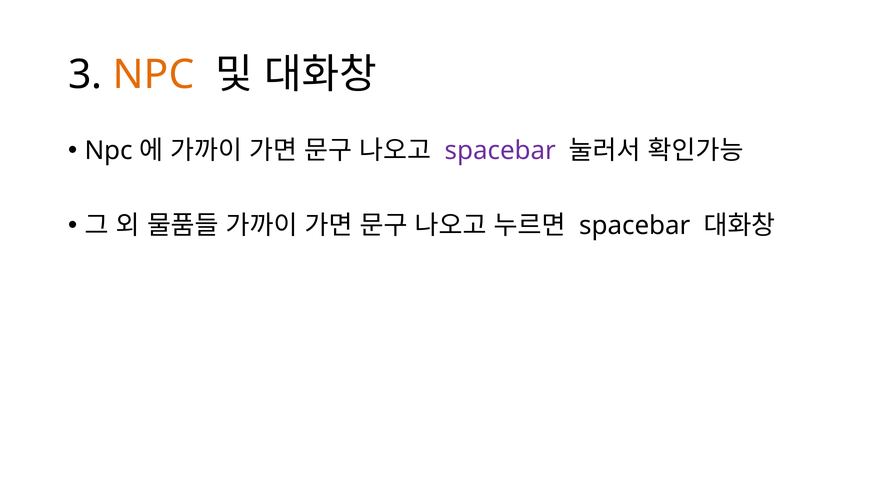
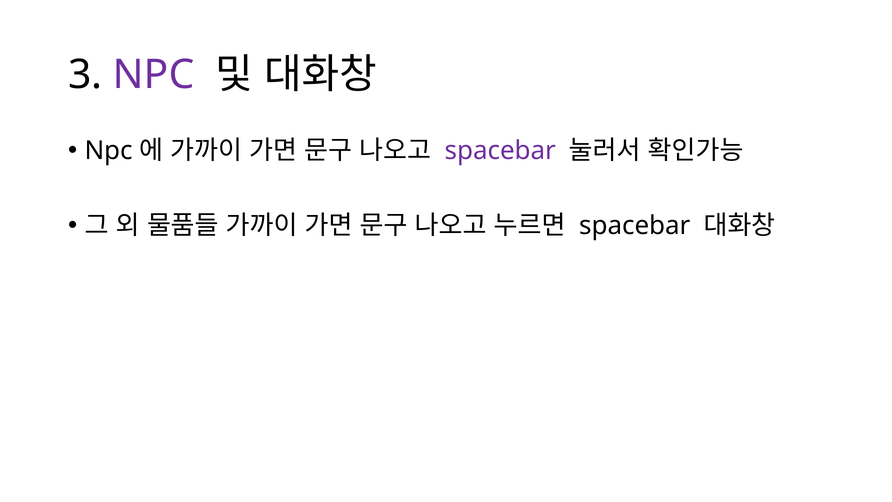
NPC at (154, 75) colour: orange -> purple
